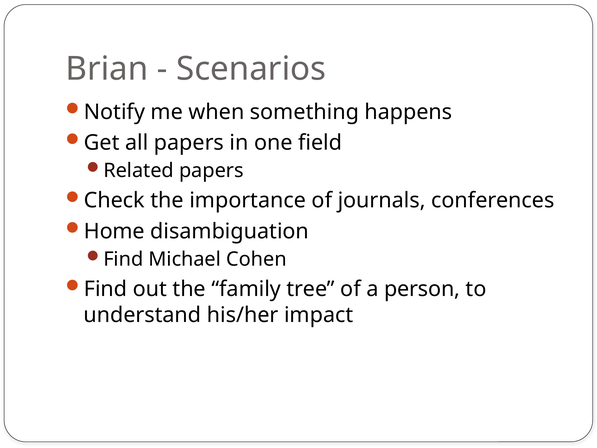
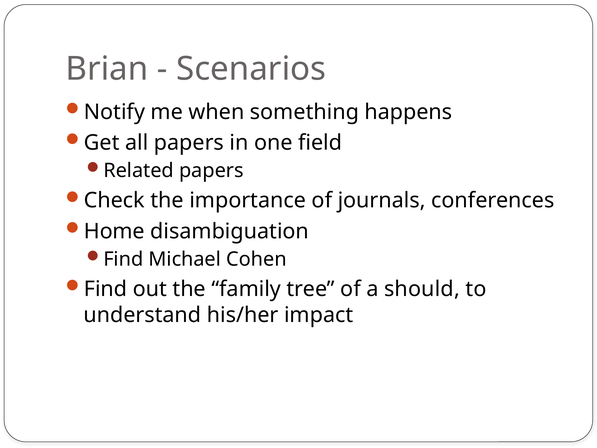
person: person -> should
